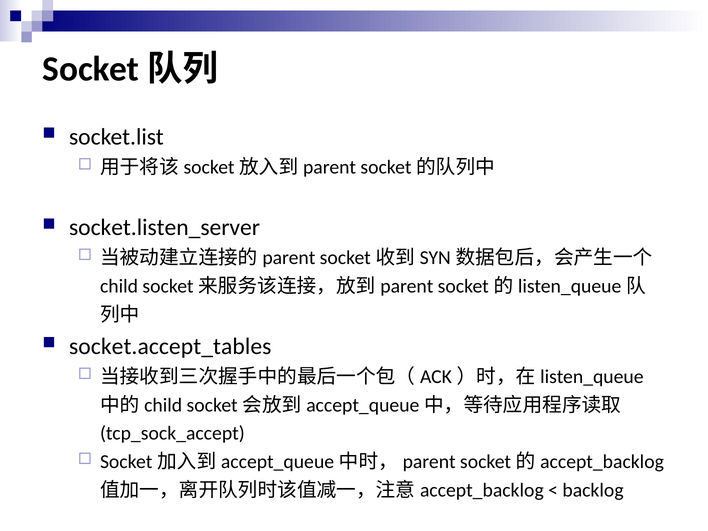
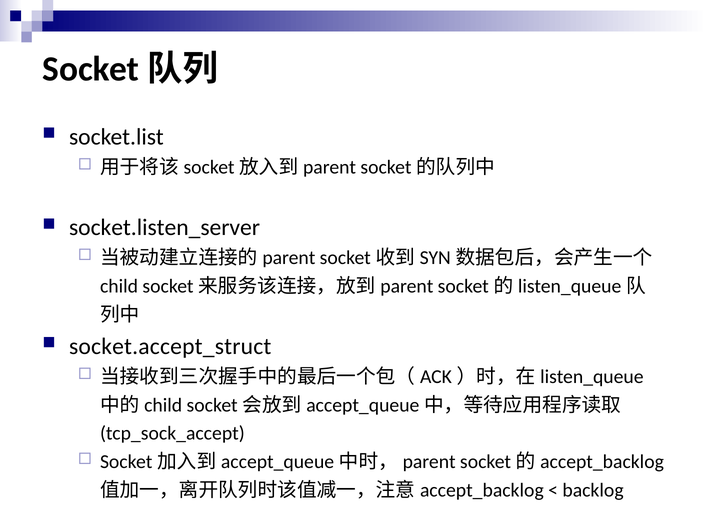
socket.accept_tables: socket.accept_tables -> socket.accept_struct
